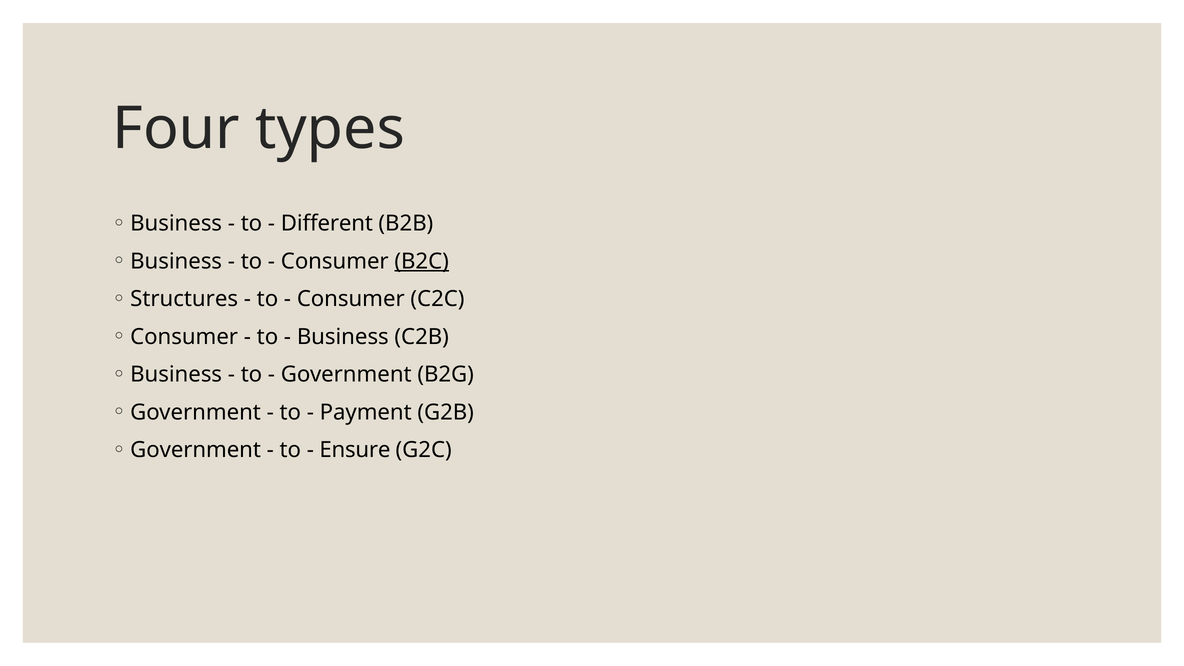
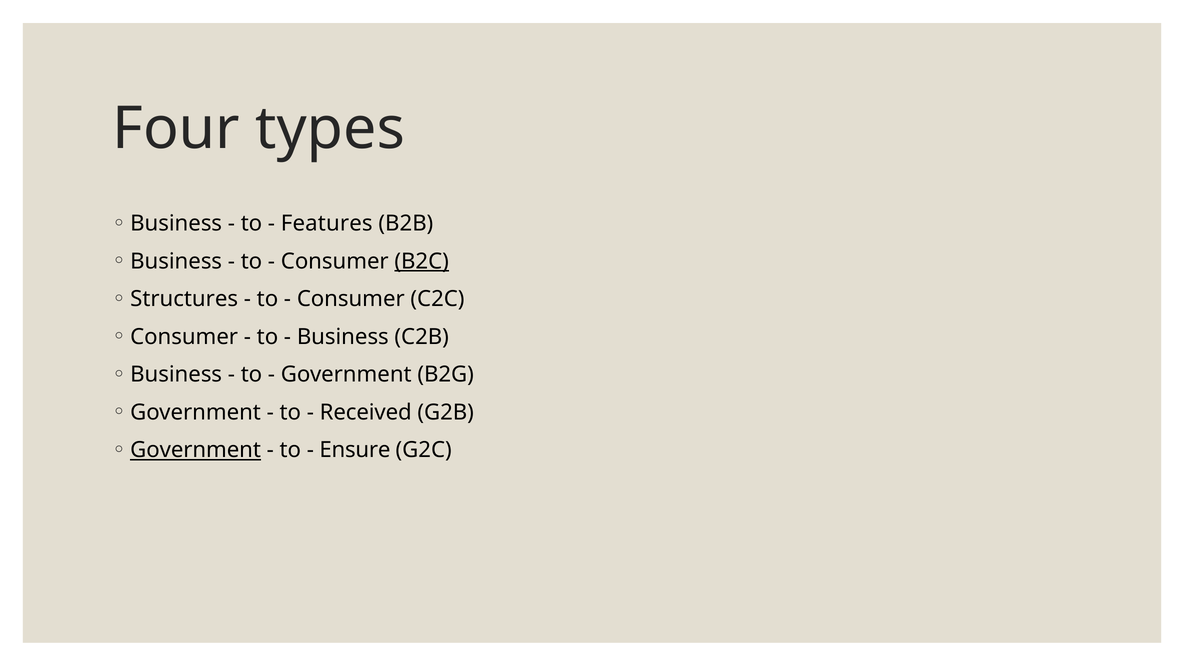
Different: Different -> Features
Payment: Payment -> Received
Government at (196, 450) underline: none -> present
